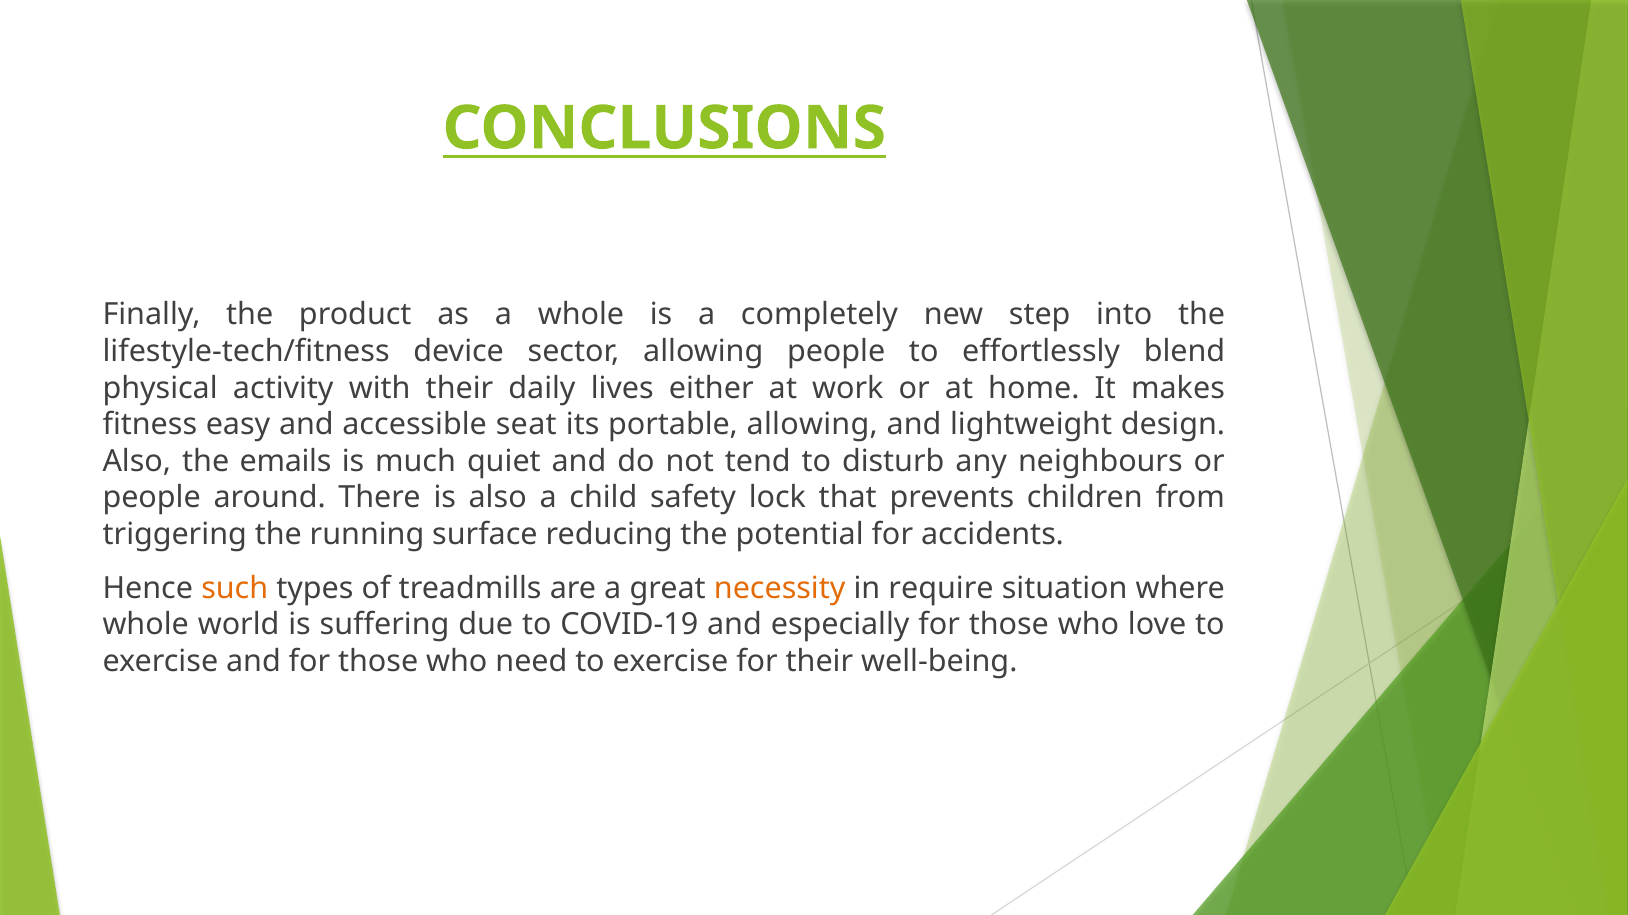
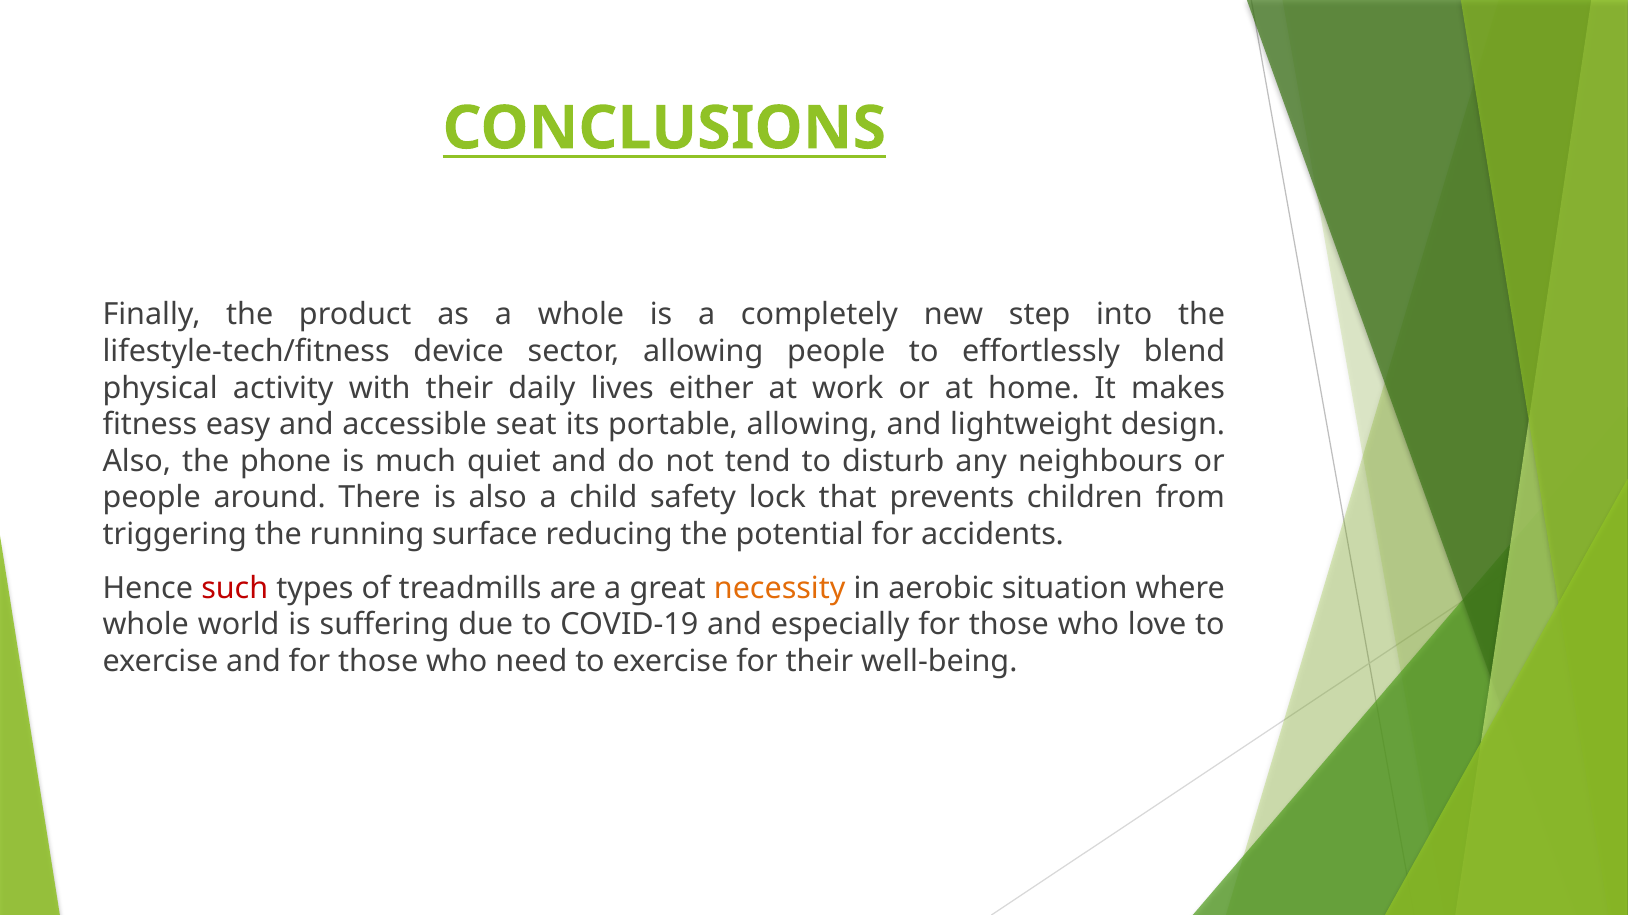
emails: emails -> phone
such colour: orange -> red
require: require -> aerobic
